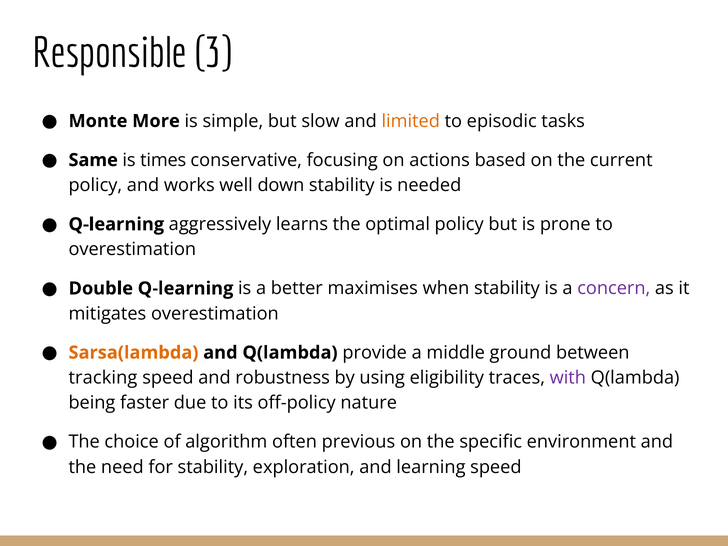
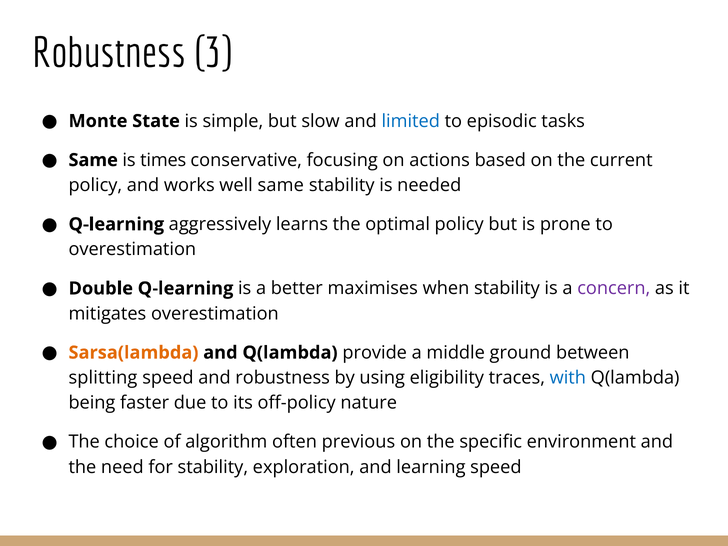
Responsible at (109, 53): Responsible -> Robustness
More: More -> State
limited colour: orange -> blue
well down: down -> same
tracking: tracking -> splitting
with colour: purple -> blue
